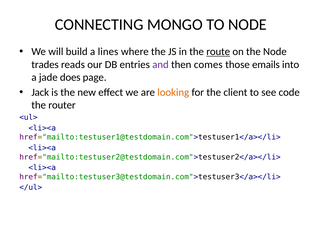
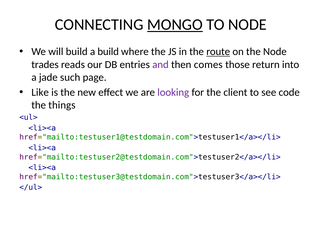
MONGO underline: none -> present
a lines: lines -> build
emails: emails -> return
does: does -> such
Jack: Jack -> Like
looking colour: orange -> purple
router: router -> things
